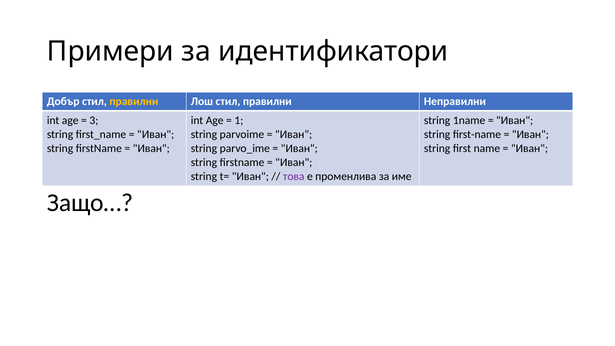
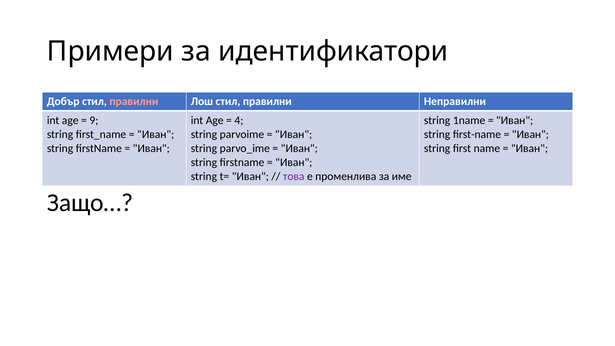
правилни at (134, 102) colour: yellow -> pink
3: 3 -> 9
1: 1 -> 4
